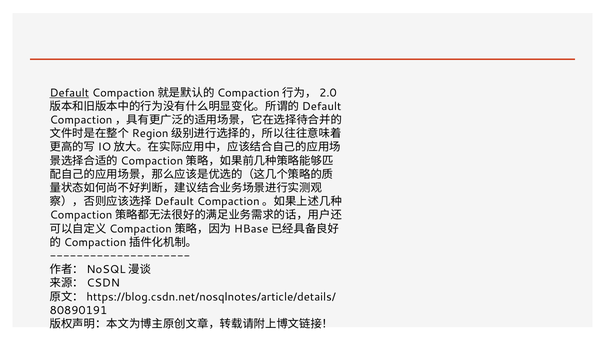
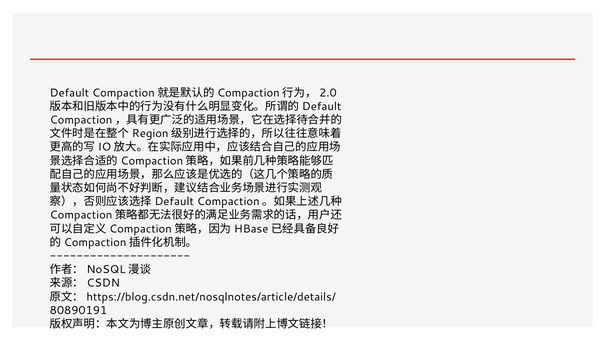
Default underline: present -> none
